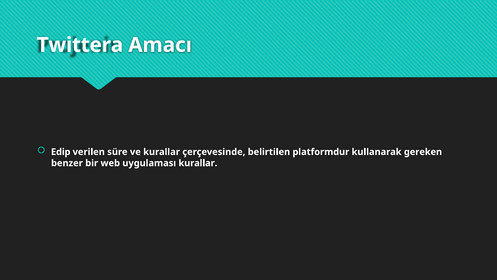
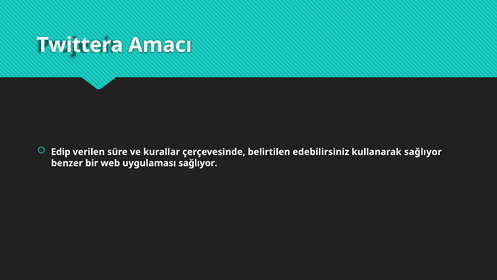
platformdur: platformdur -> edebilirsiniz
kullanarak gereken: gereken -> sağlıyor
uygulaması kurallar: kurallar -> sağlıyor
